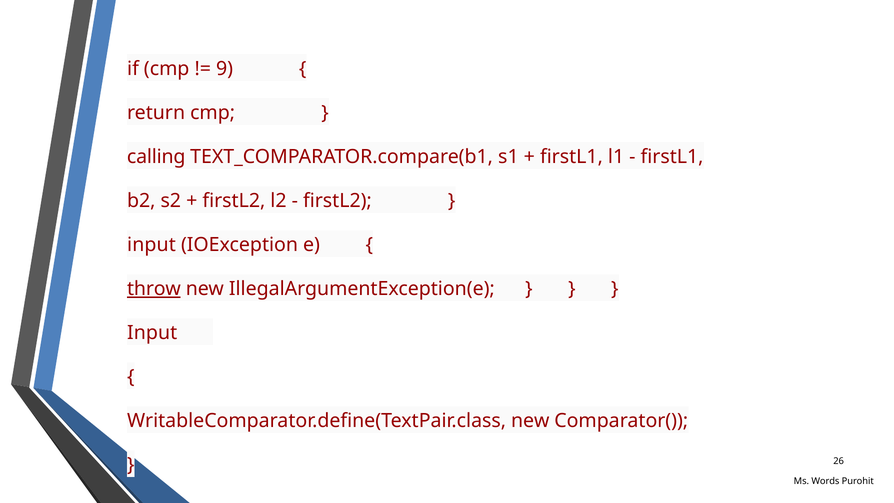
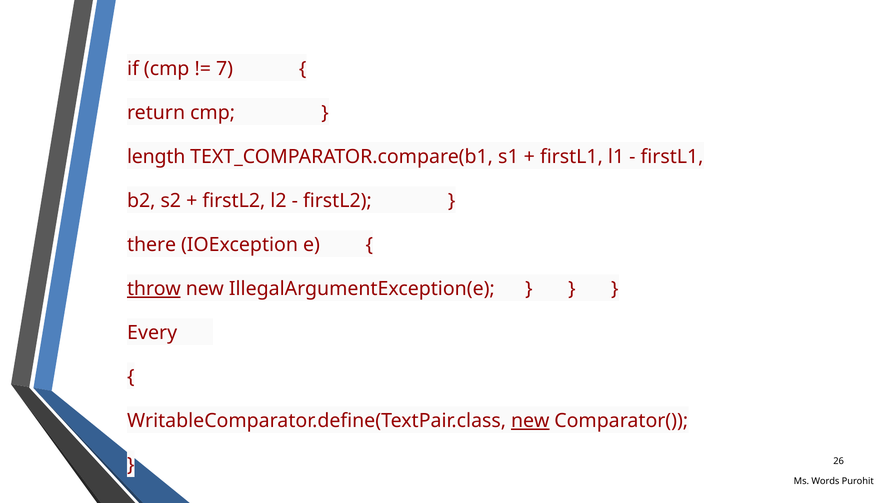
9: 9 -> 7
calling: calling -> length
input at (151, 245): input -> there
Input at (152, 333): Input -> Every
new at (530, 421) underline: none -> present
